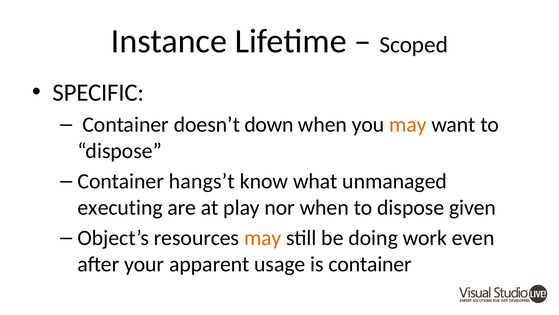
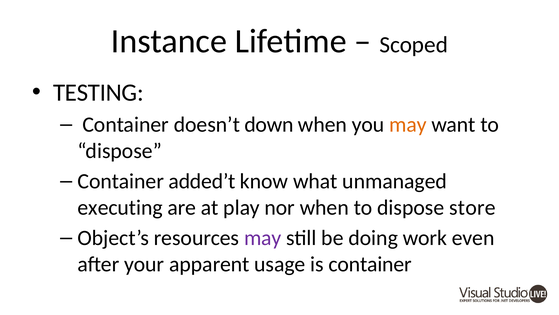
SPECIFIC: SPECIFIC -> TESTING
hangs’t: hangs’t -> added’t
given: given -> store
may at (263, 238) colour: orange -> purple
